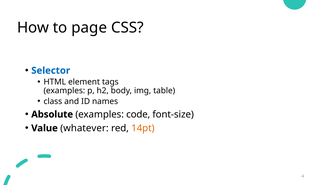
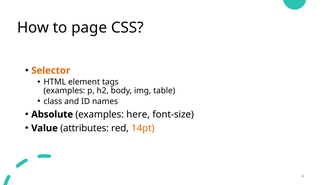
Selector colour: blue -> orange
code: code -> here
whatever: whatever -> attributes
